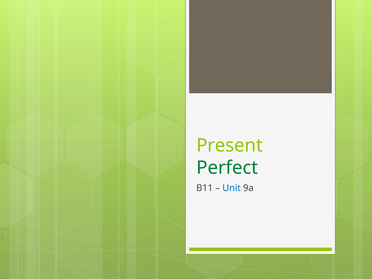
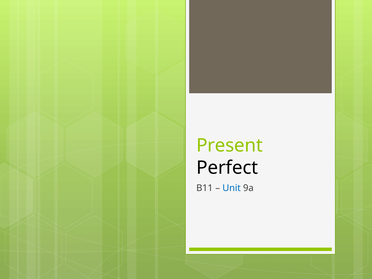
Perfect colour: green -> black
